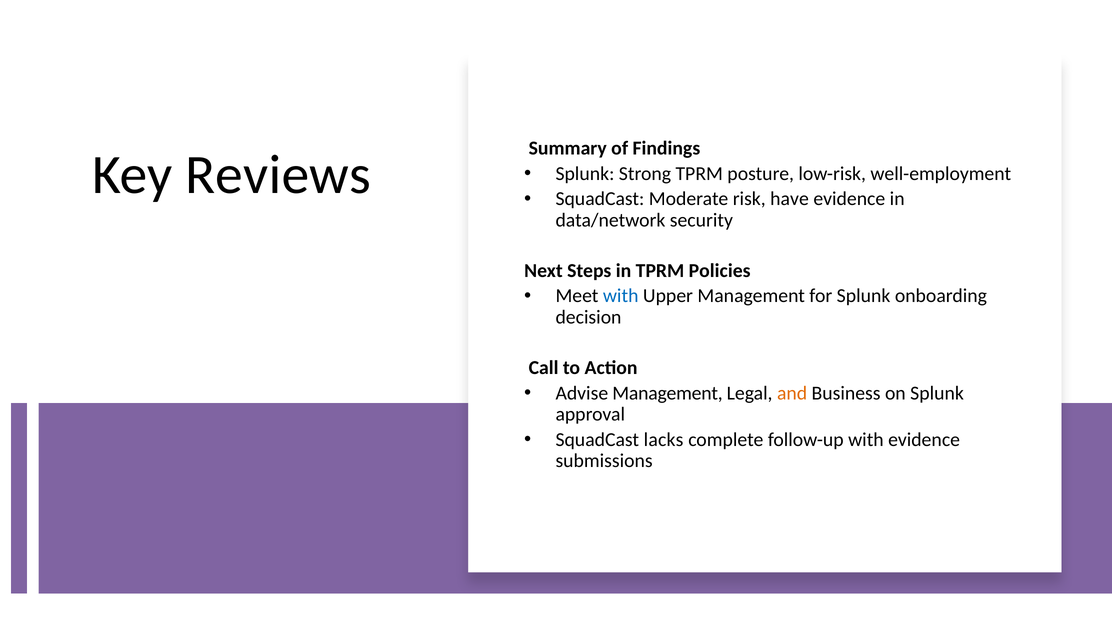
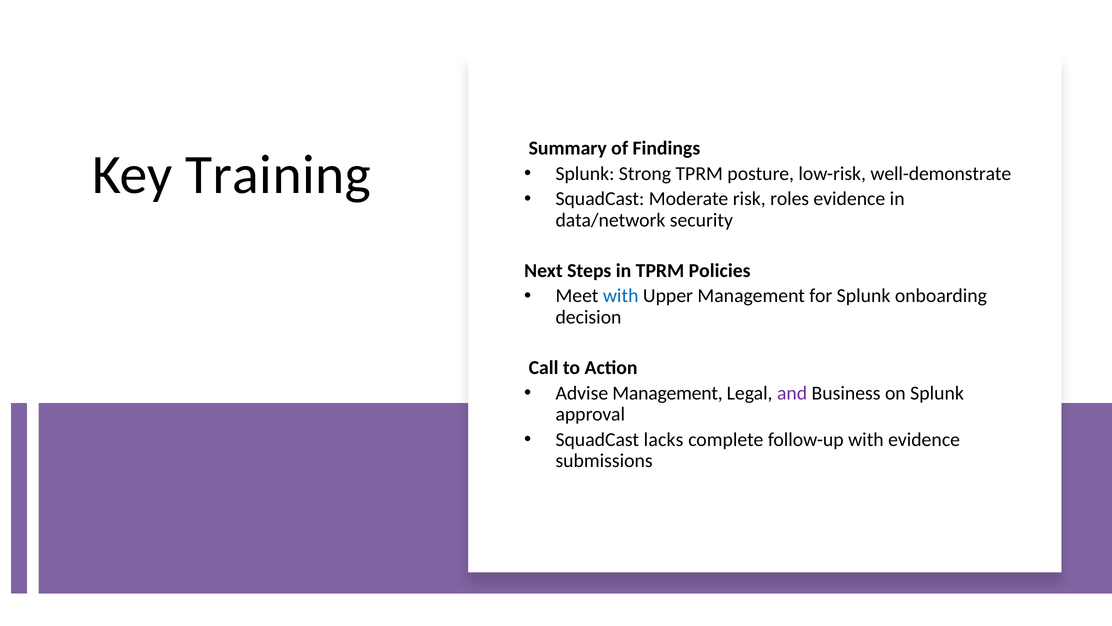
Reviews: Reviews -> Training
well-employment: well-employment -> well-demonstrate
have: have -> roles
and colour: orange -> purple
